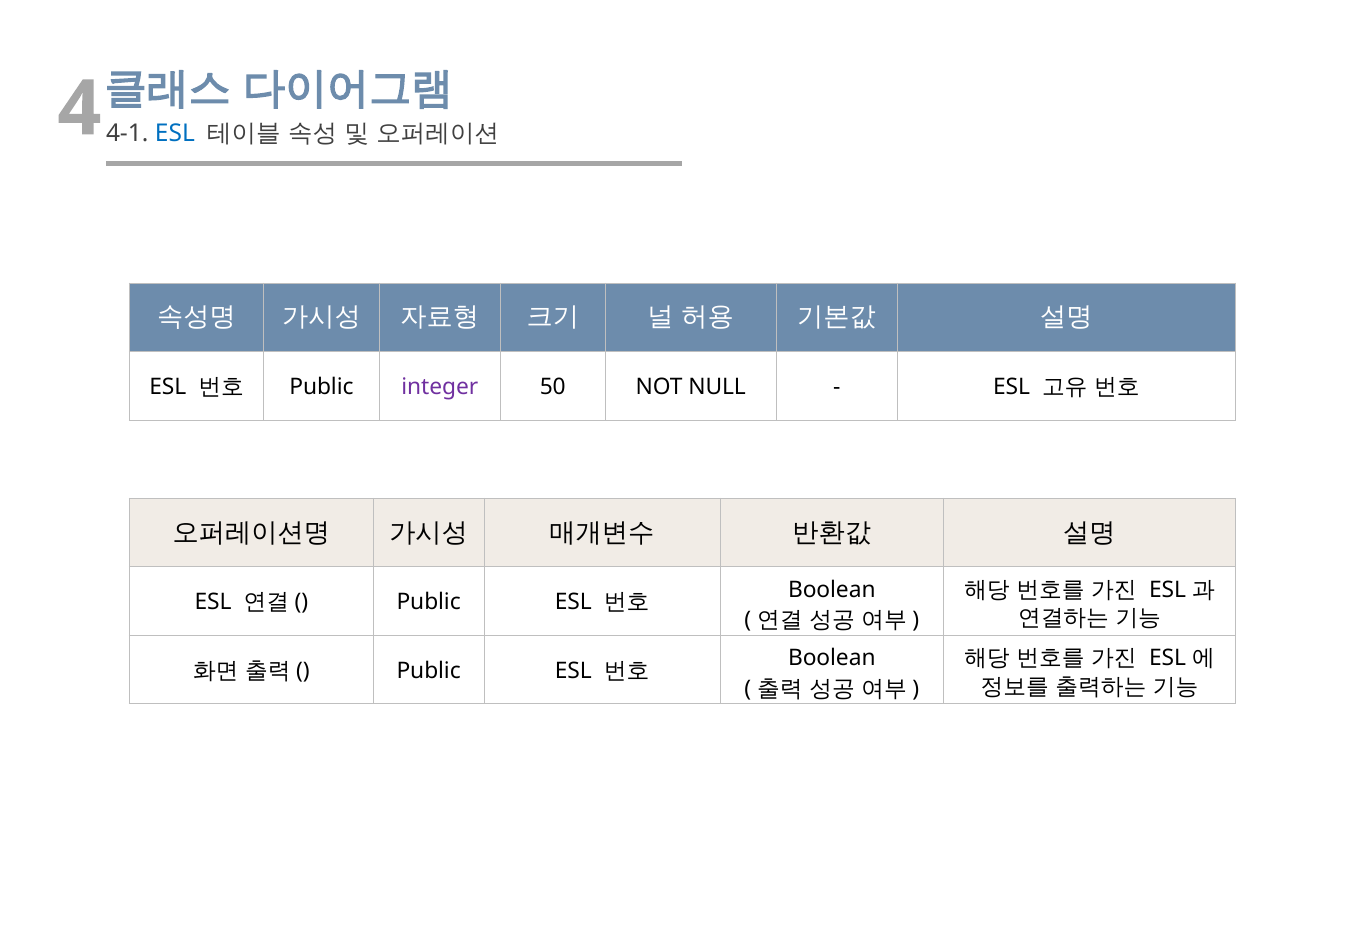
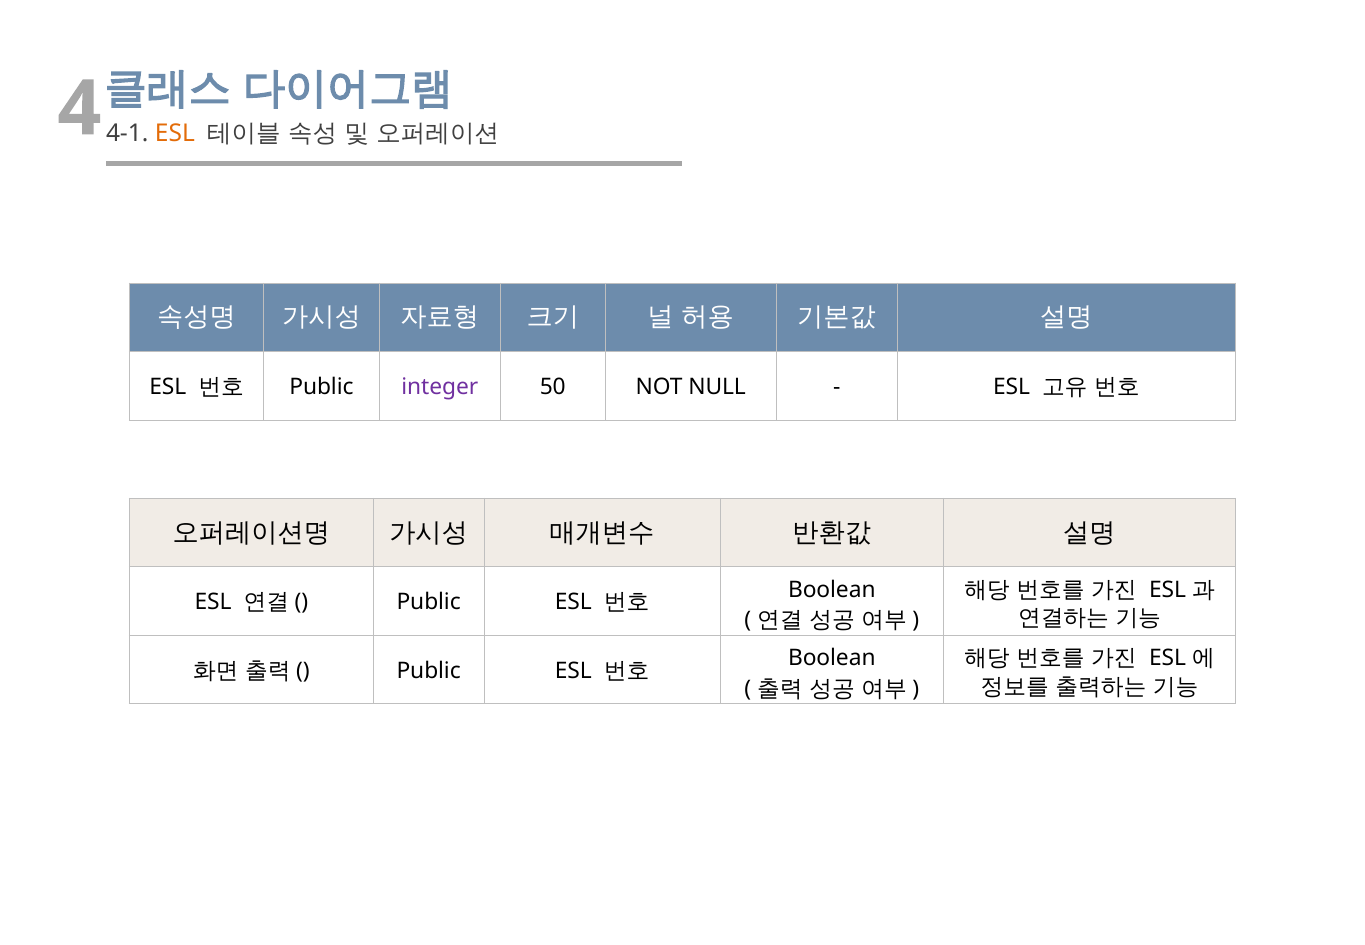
ESL at (175, 133) colour: blue -> orange
